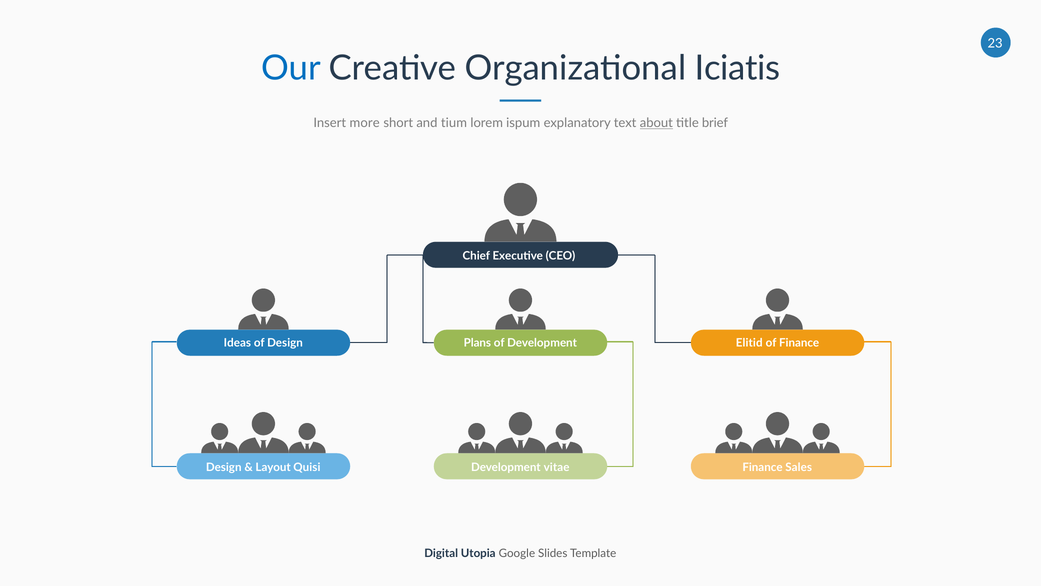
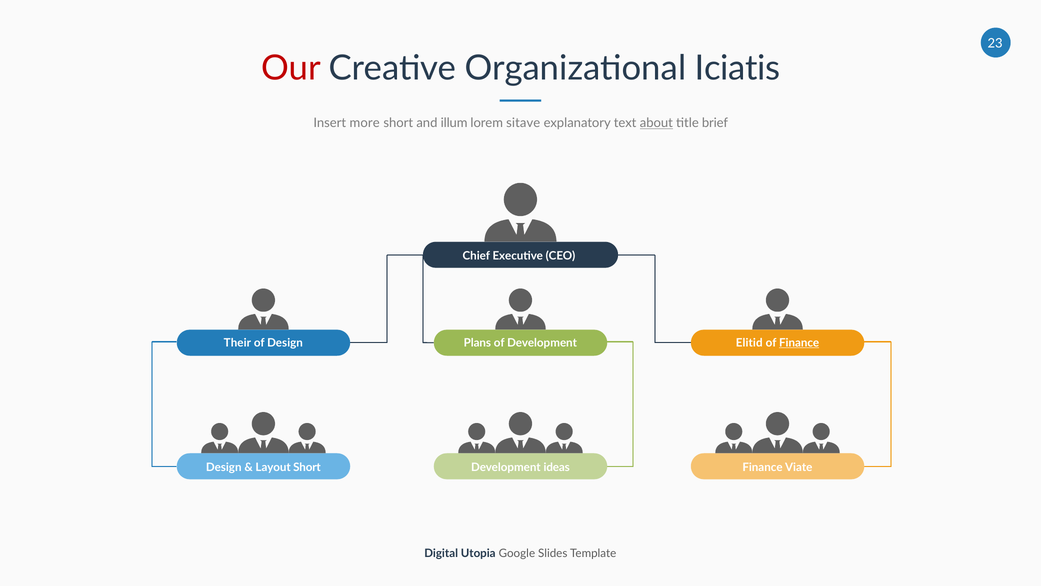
Our colour: blue -> red
tium: tium -> illum
ispum: ispum -> sitave
Ideas: Ideas -> Their
Finance at (799, 343) underline: none -> present
Layout Quisi: Quisi -> Short
vitae: vitae -> ideas
Sales: Sales -> Viate
